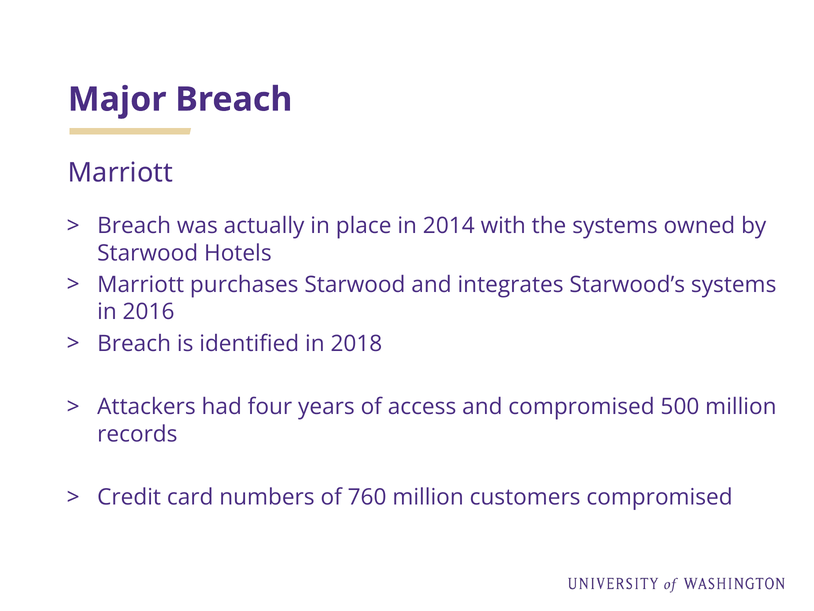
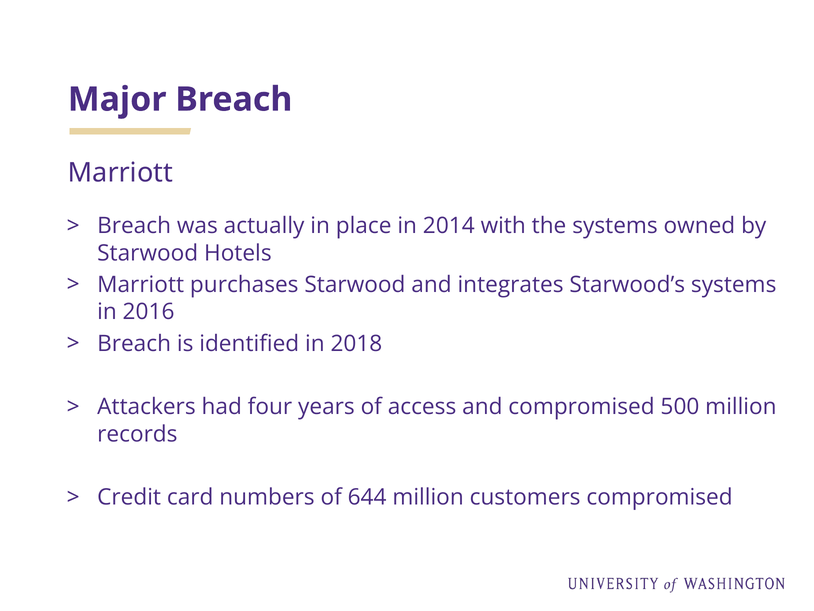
760: 760 -> 644
